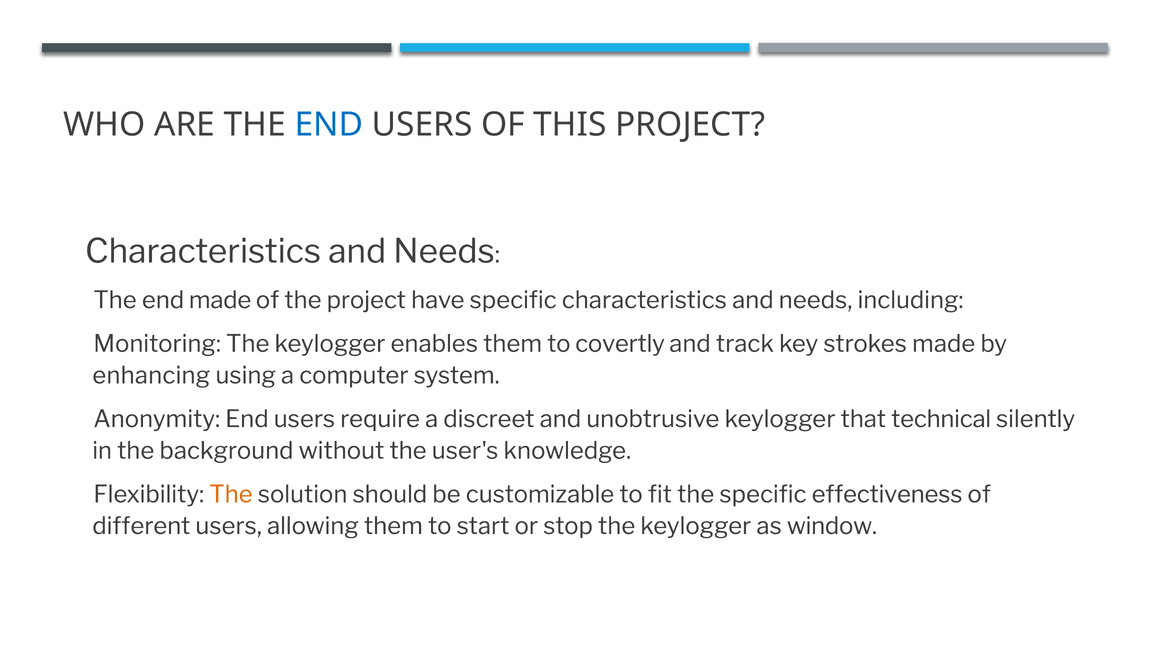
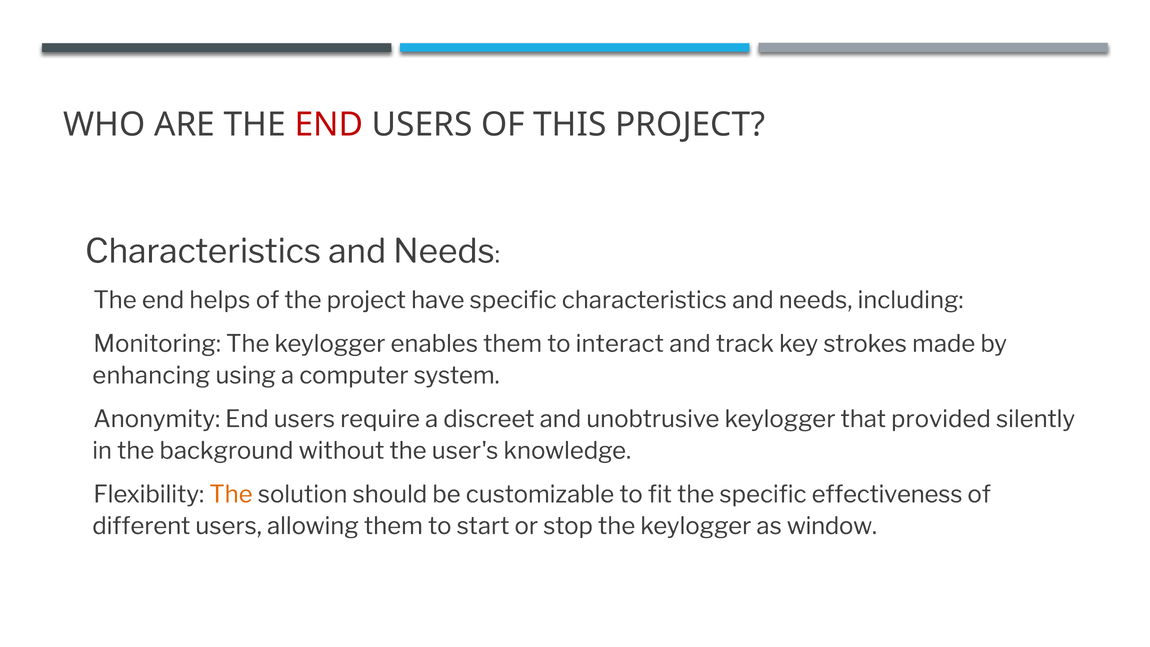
END at (329, 125) colour: blue -> red
end made: made -> helps
covertly: covertly -> interact
technical: technical -> provided
